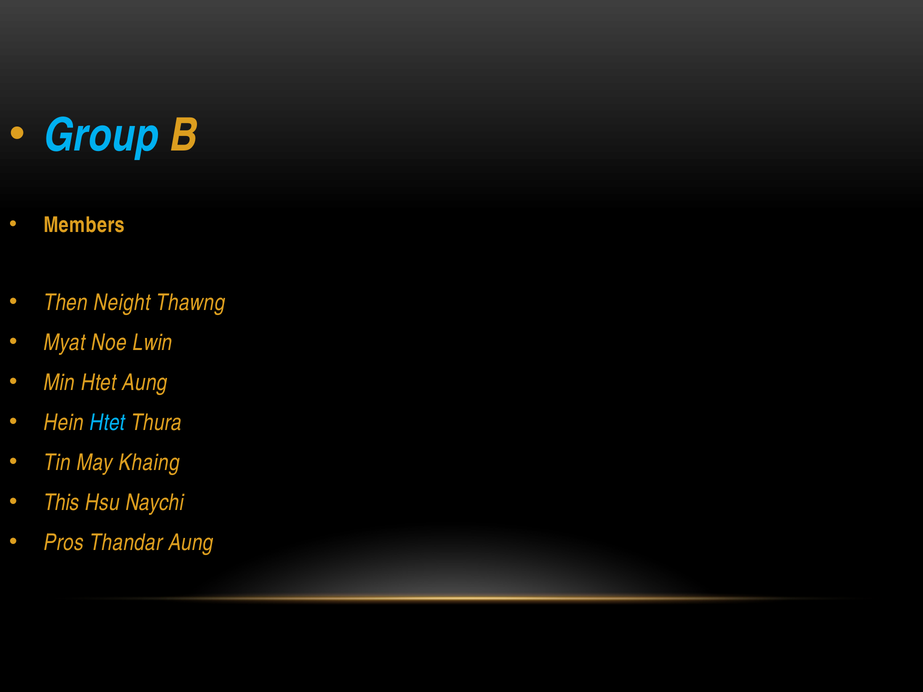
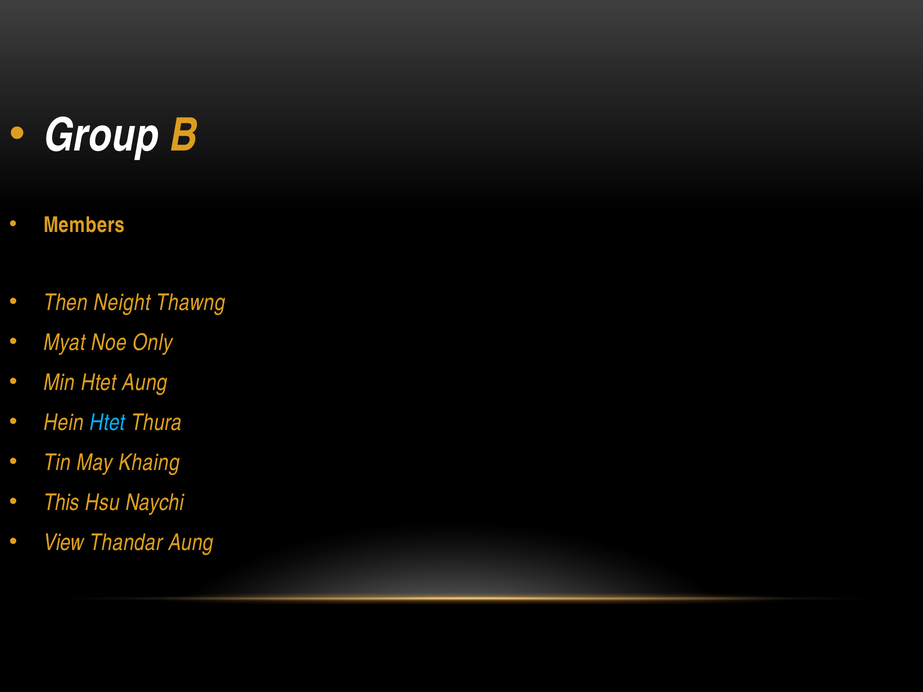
Group colour: light blue -> white
Lwin: Lwin -> Only
Pros: Pros -> View
